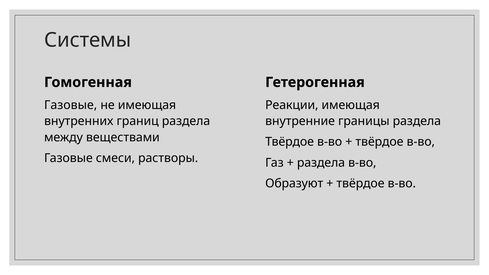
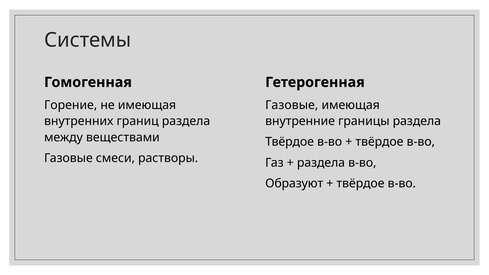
Газовые at (71, 105): Газовые -> Горение
Реакции at (292, 105): Реакции -> Газовые
